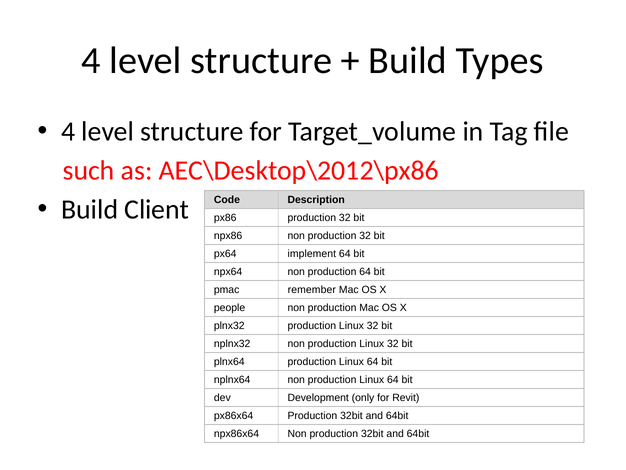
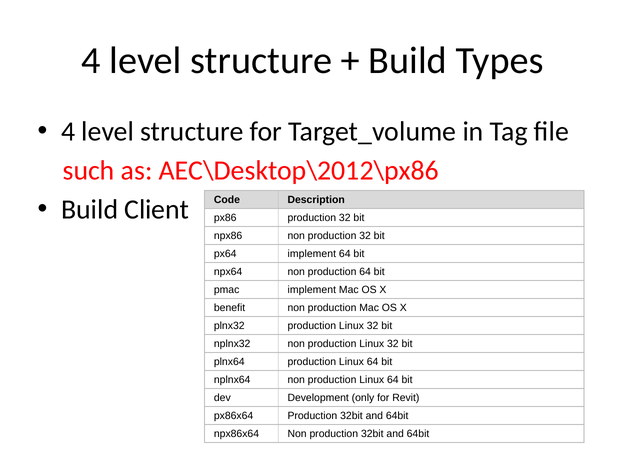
pmac remember: remember -> implement
people: people -> benefit
